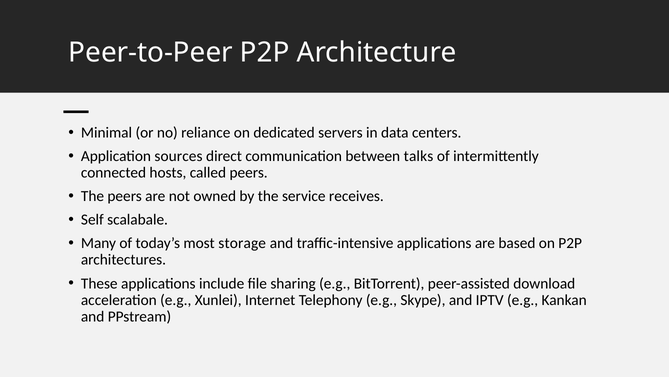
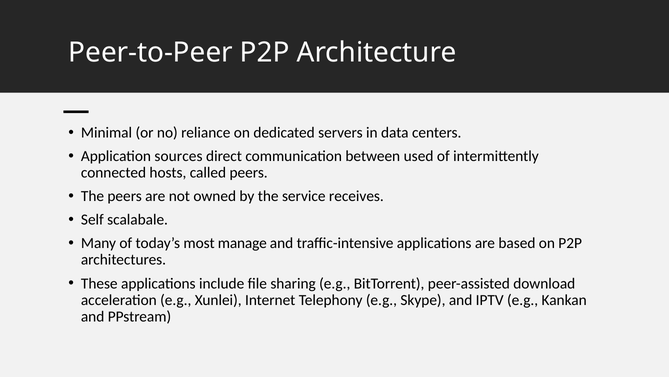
talks: talks -> used
storage: storage -> manage
